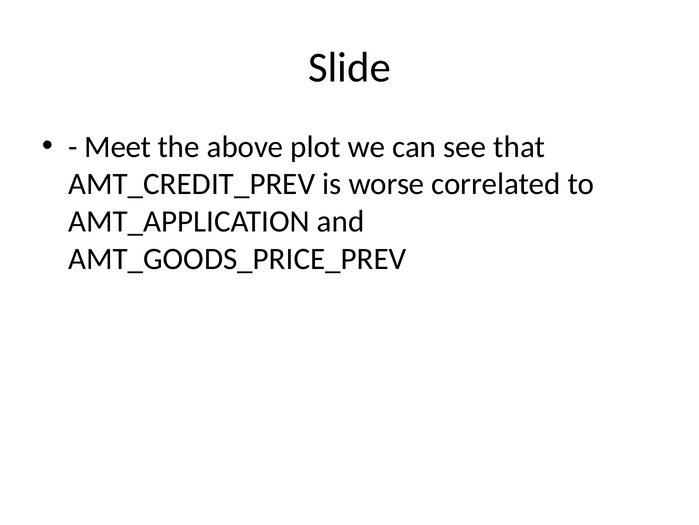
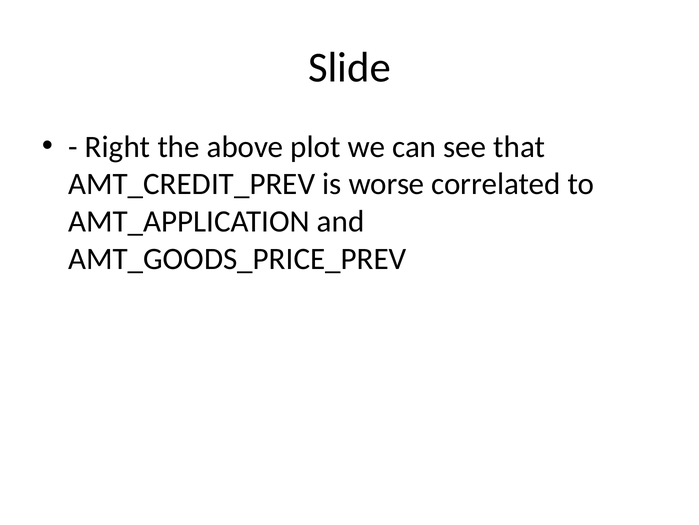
Meet: Meet -> Right
